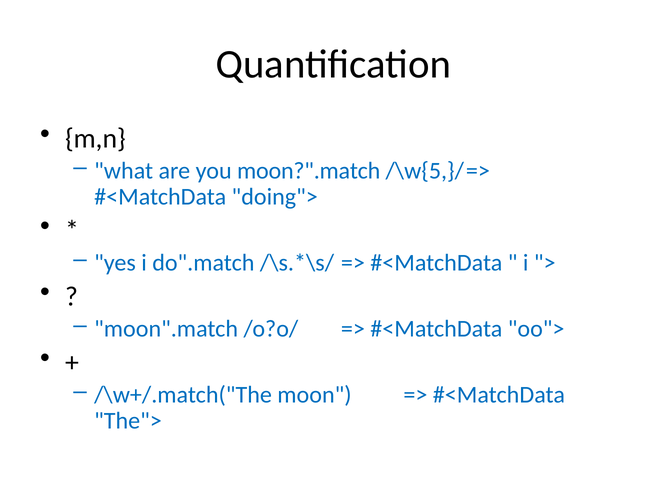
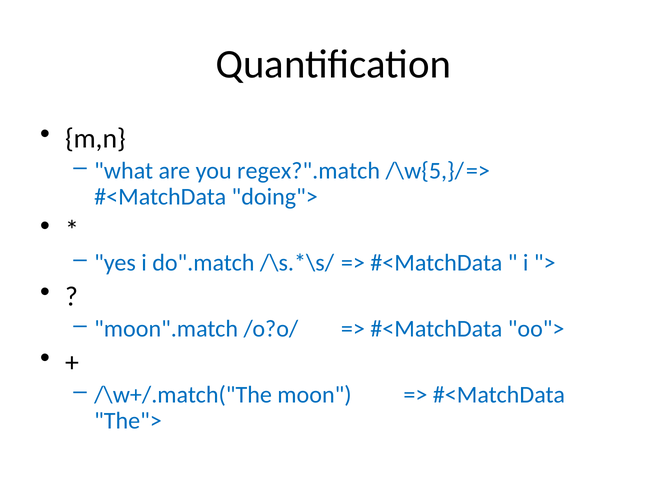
moon?".match: moon?".match -> regex?".match
